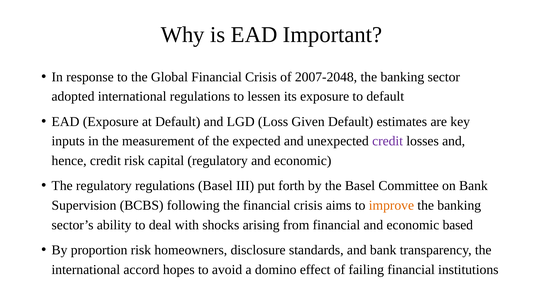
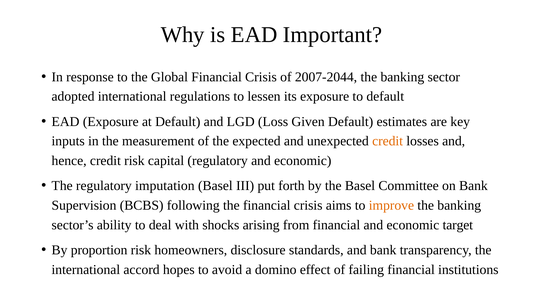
2007-2048: 2007-2048 -> 2007-2044
credit at (388, 141) colour: purple -> orange
regulatory regulations: regulations -> imputation
based: based -> target
